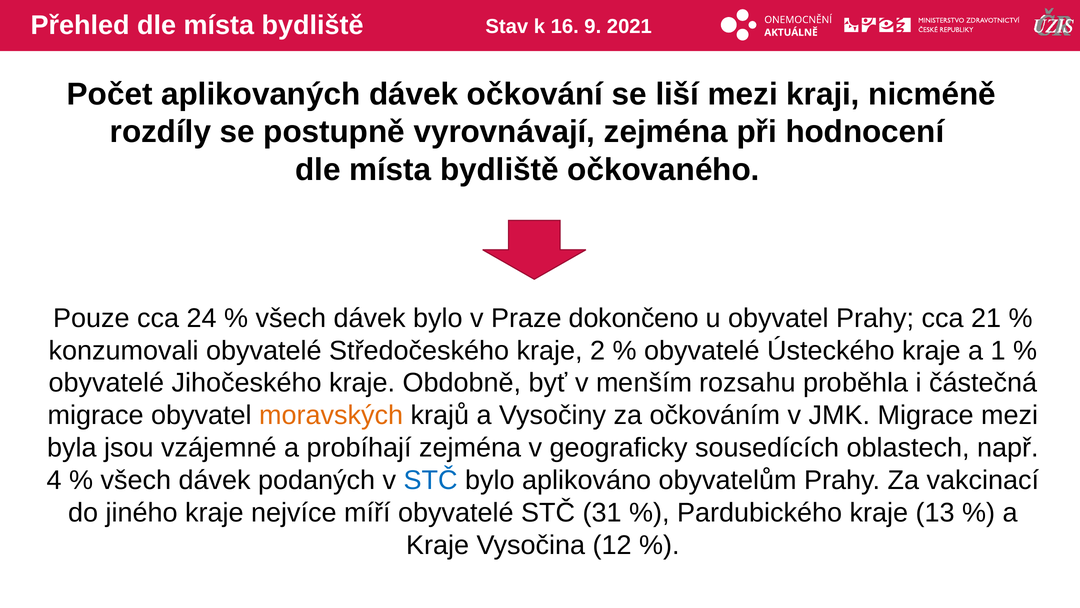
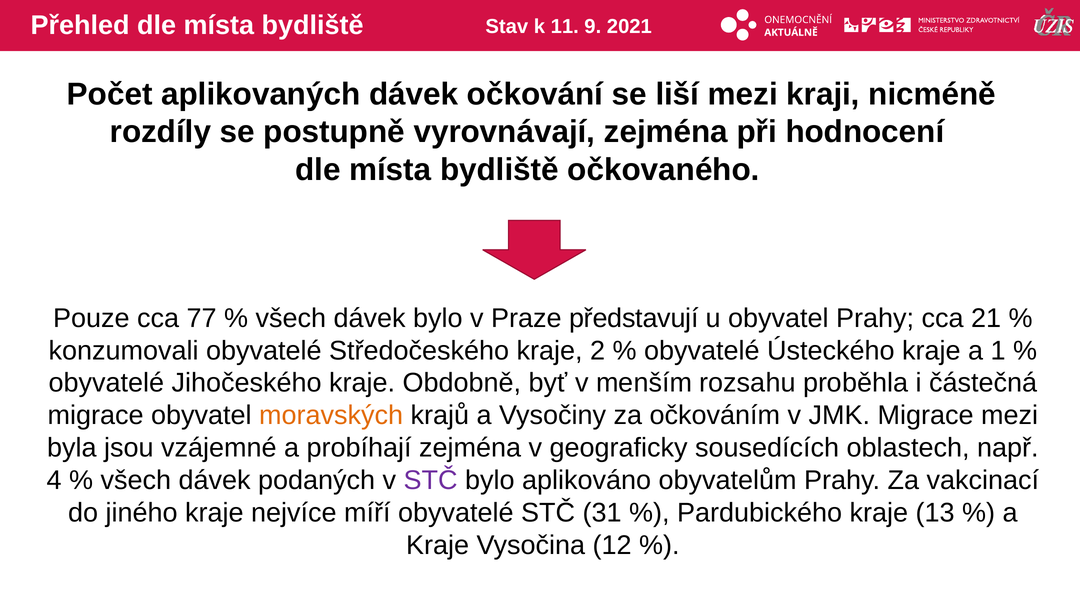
16: 16 -> 11
24: 24 -> 77
dokončeno: dokončeno -> představují
STČ at (431, 480) colour: blue -> purple
